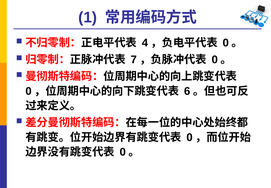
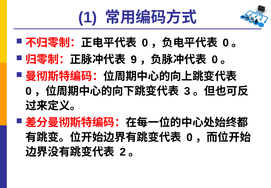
4 at (145, 43): 4 -> 0
7: 7 -> 9
6: 6 -> 3
0 at (123, 152): 0 -> 2
